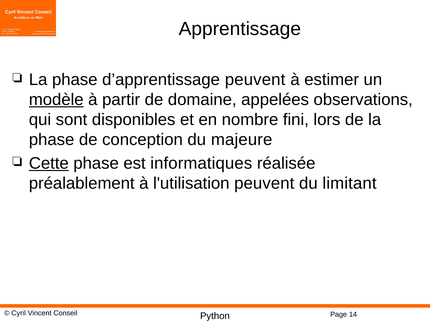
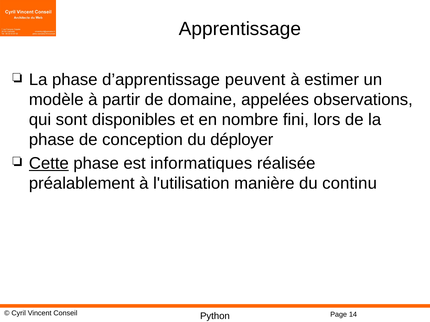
modèle underline: present -> none
majeure: majeure -> déployer
l'utilisation peuvent: peuvent -> manière
limitant: limitant -> continu
